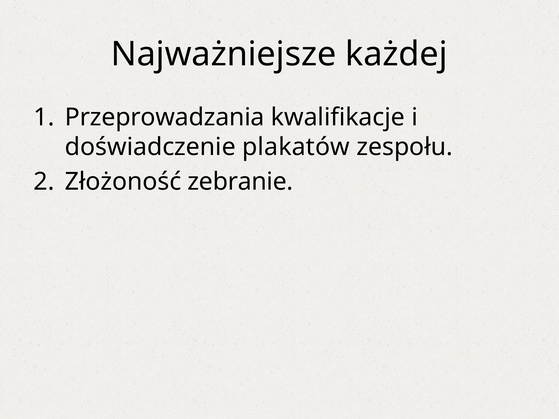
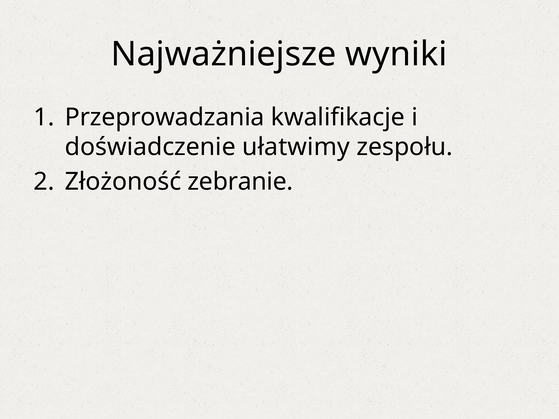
każdej: każdej -> wyniki
plakatów: plakatów -> ułatwimy
